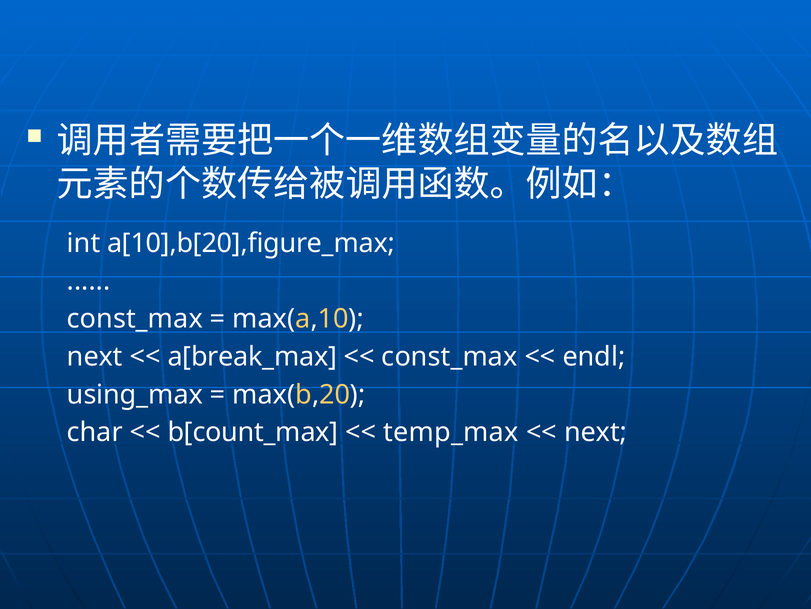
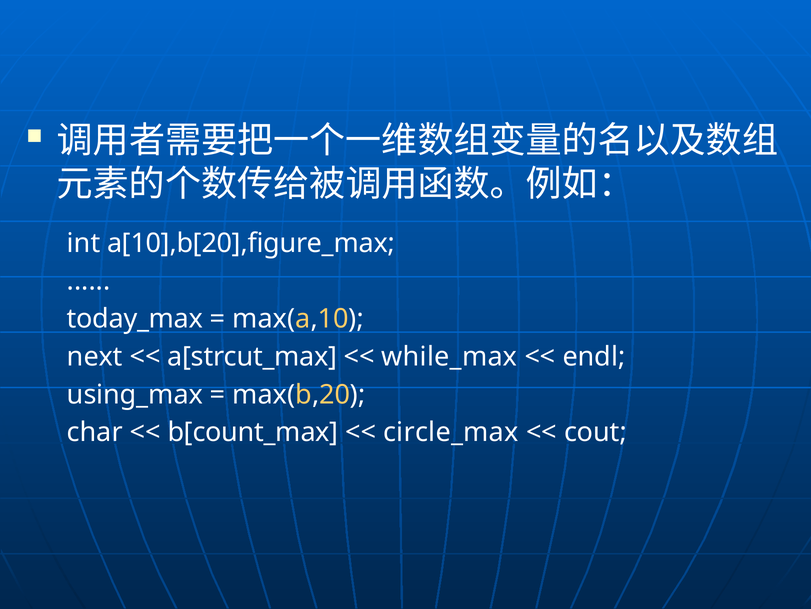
const_max at (135, 318): const_max -> today_max
a[break_max: a[break_max -> a[strcut_max
const_max at (449, 356): const_max -> while_max
temp_max: temp_max -> circle_max
next at (595, 432): next -> cout
